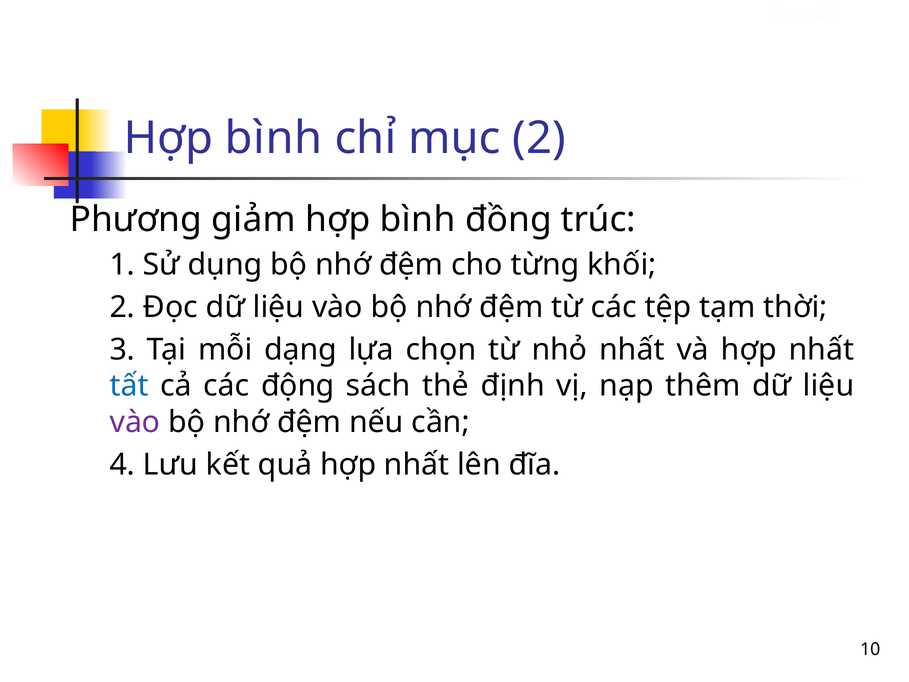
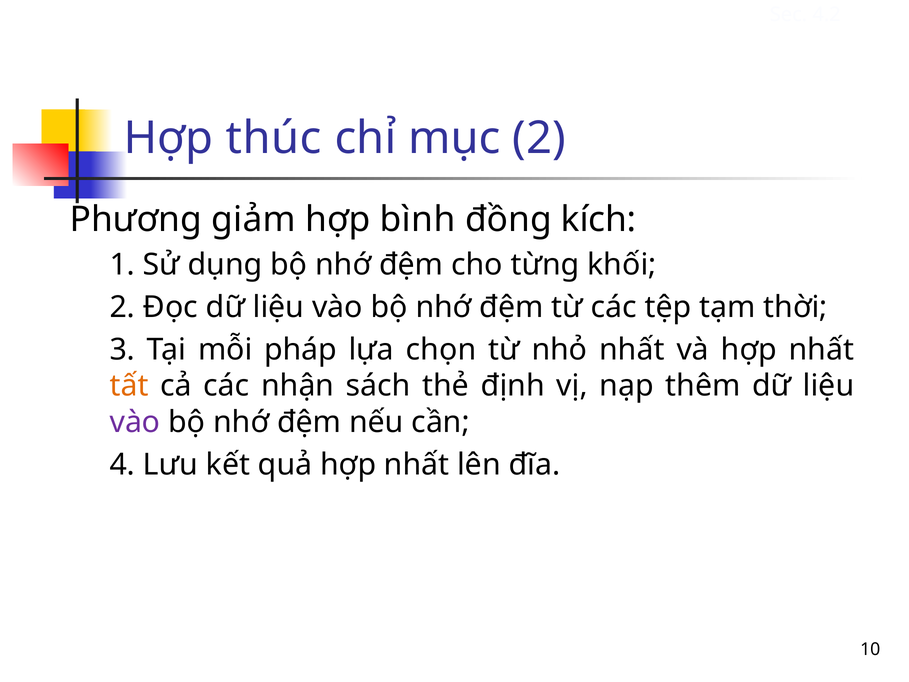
bình at (274, 138): bình -> thúc
trúc: trúc -> kích
dạng: dạng -> pháp
tất colour: blue -> orange
động: động -> nhận
